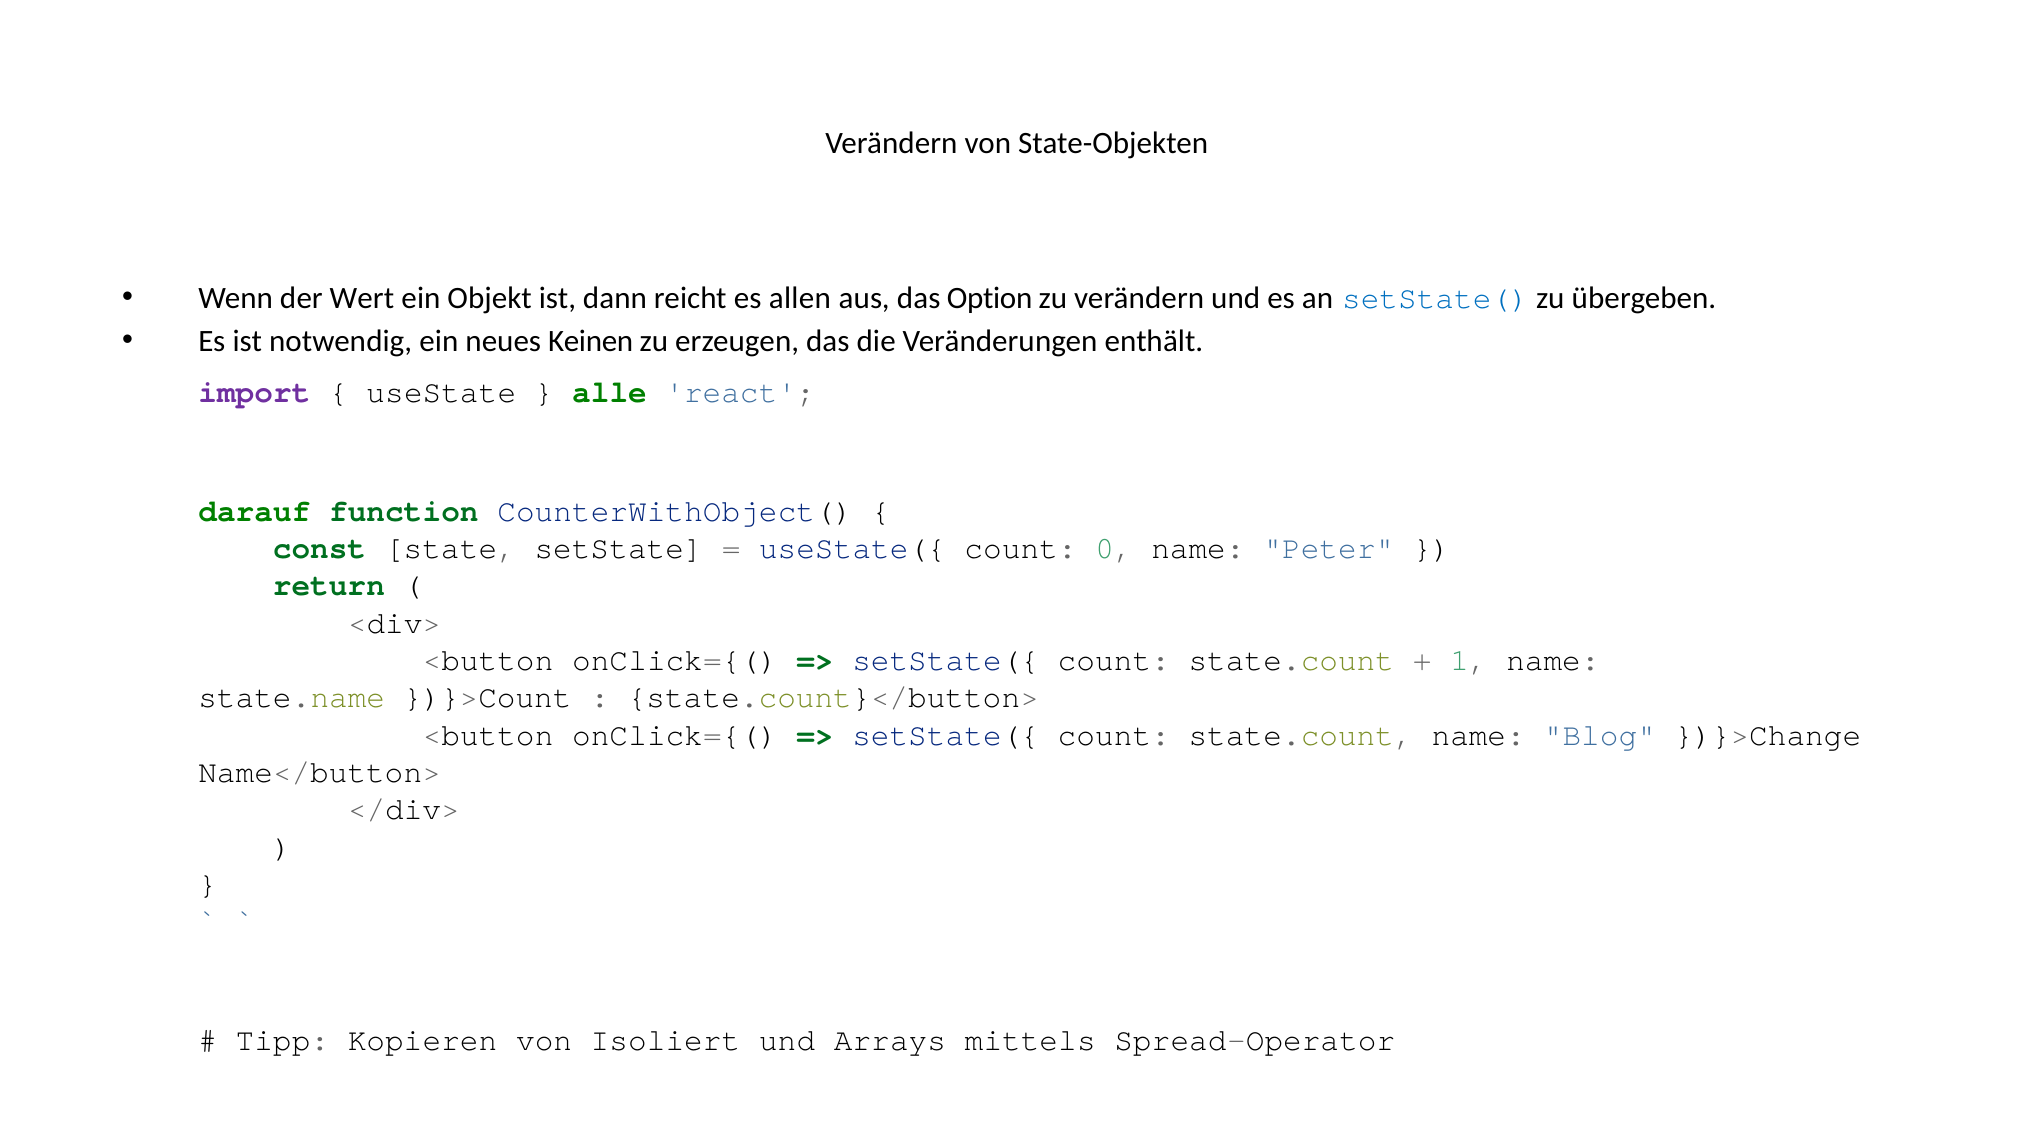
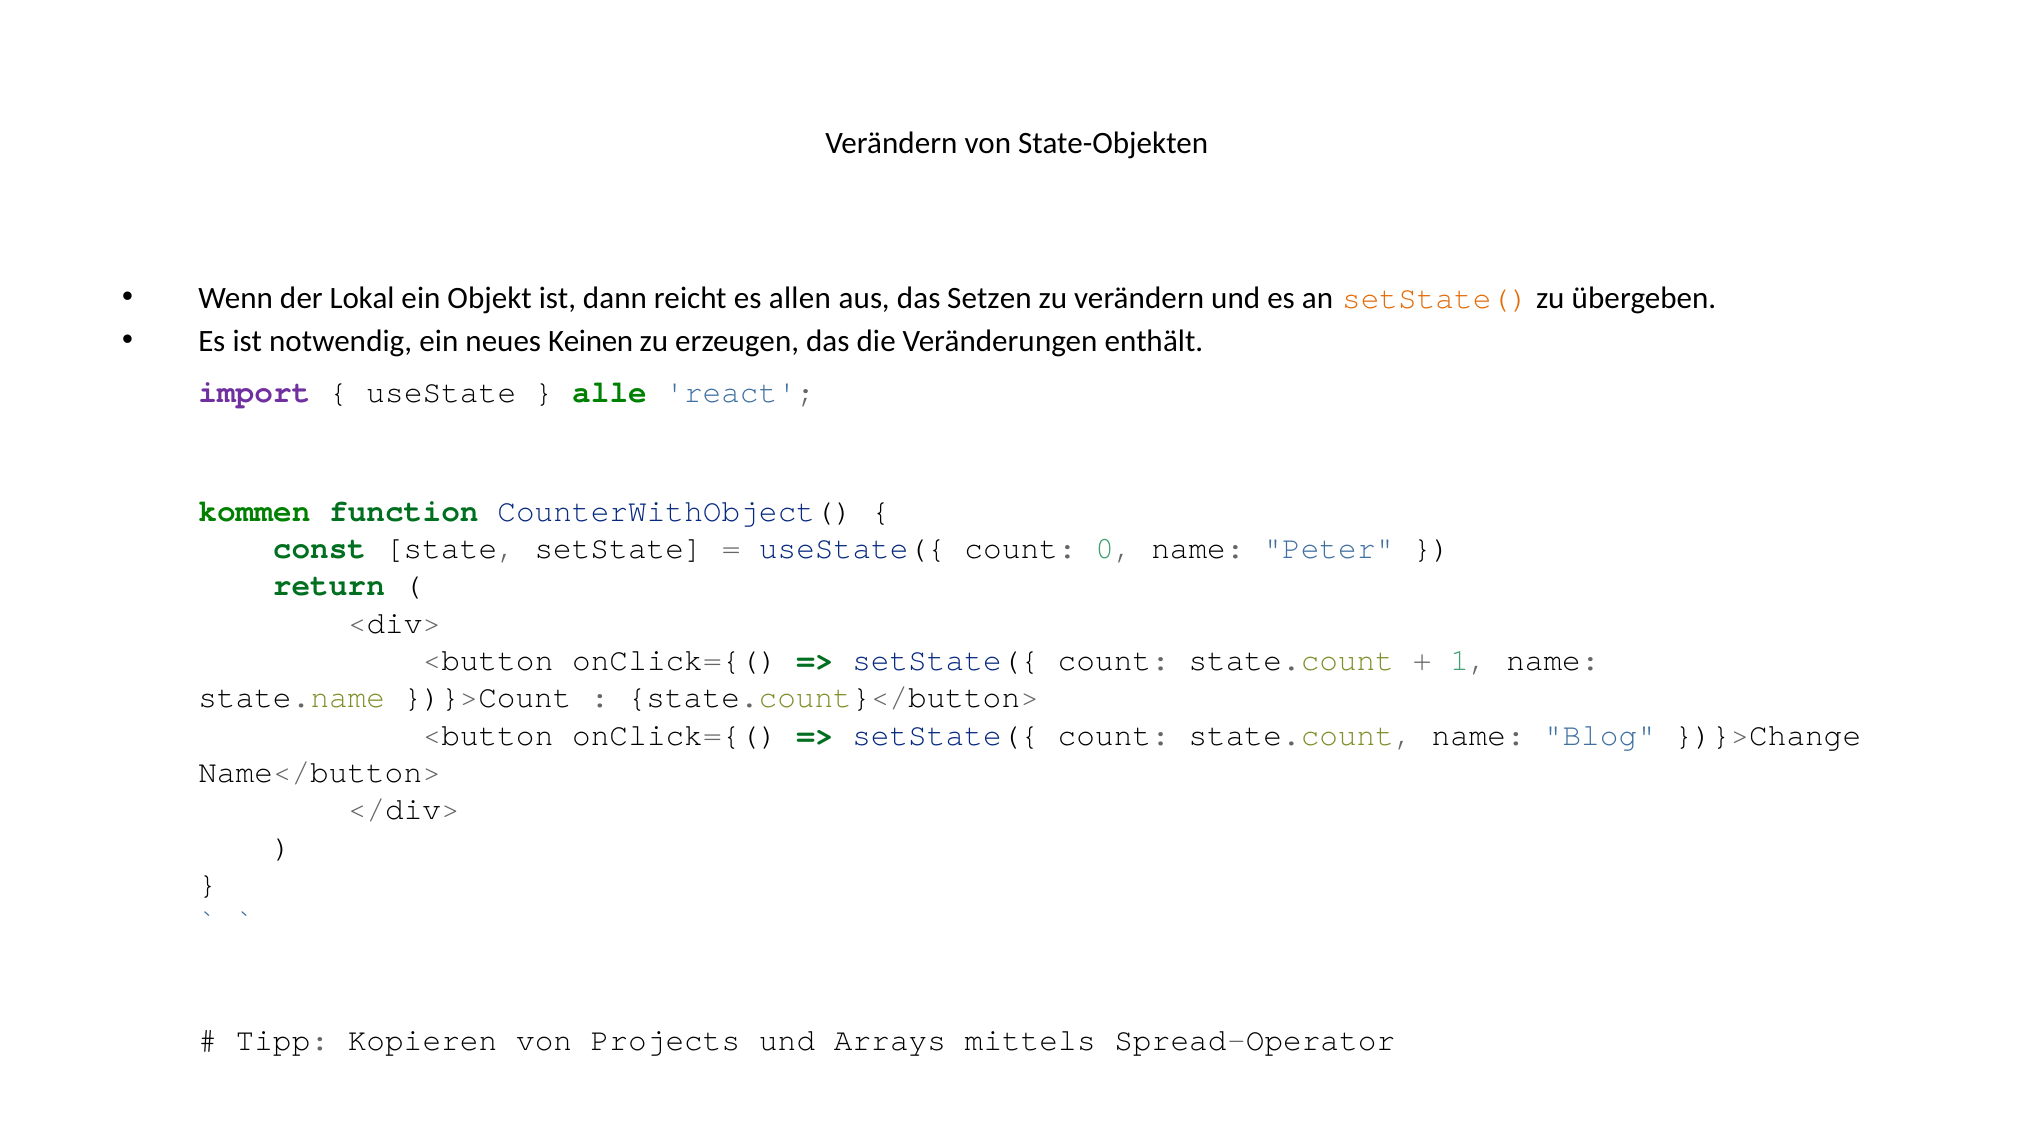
Wert: Wert -> Lokal
Option: Option -> Setzen
setState( colour: blue -> orange
darauf: darauf -> kommen
Isoliert: Isoliert -> Projects
